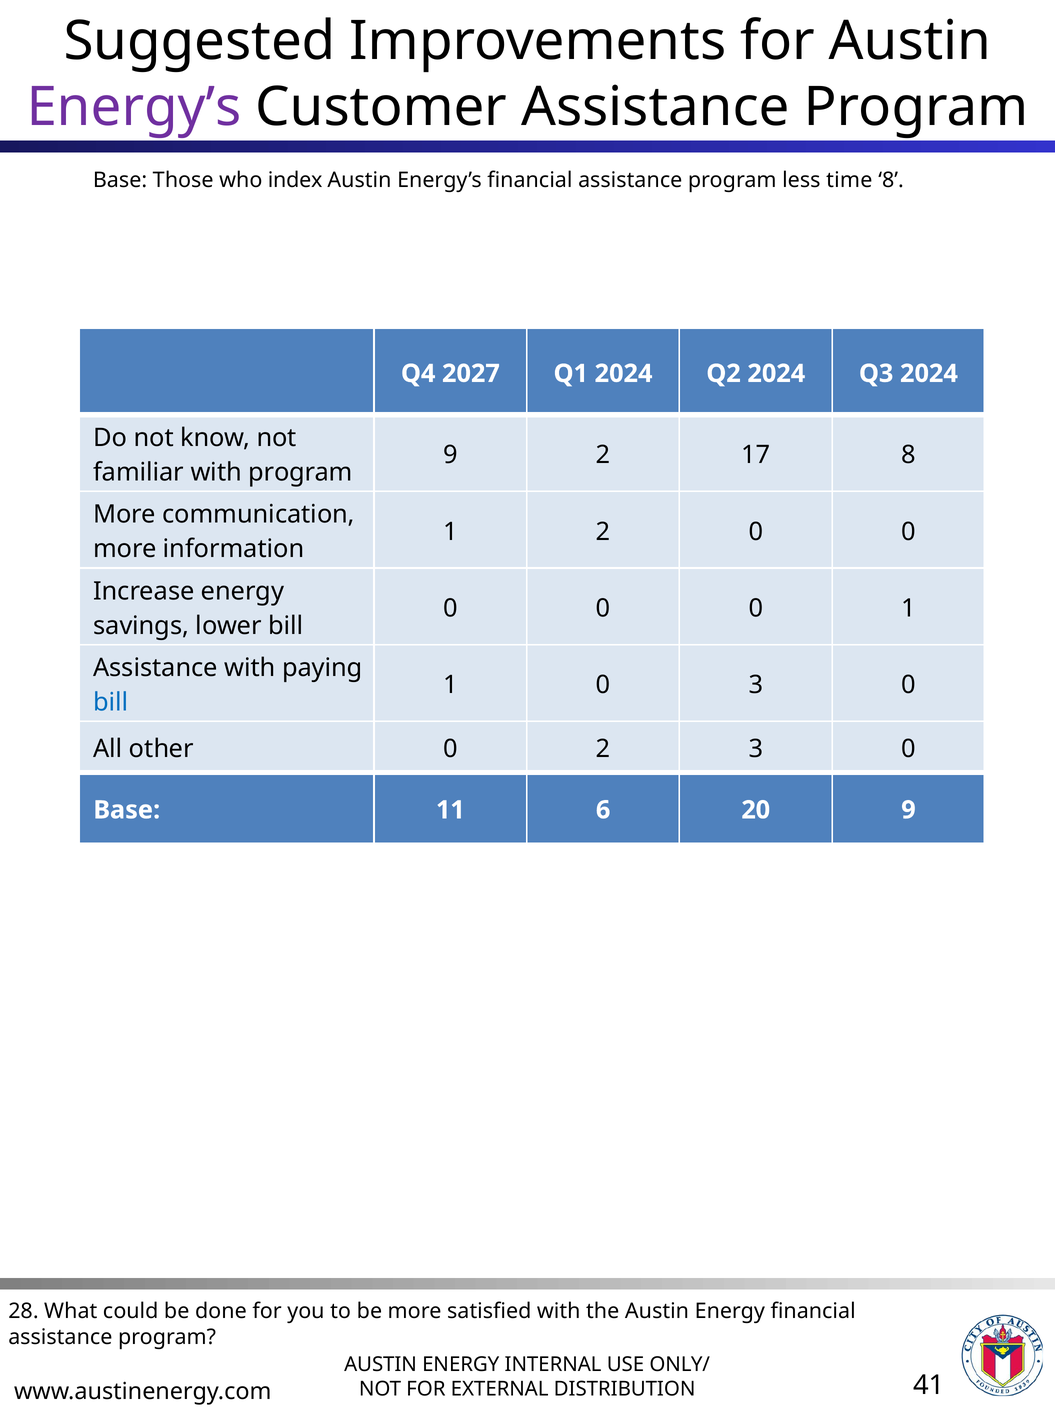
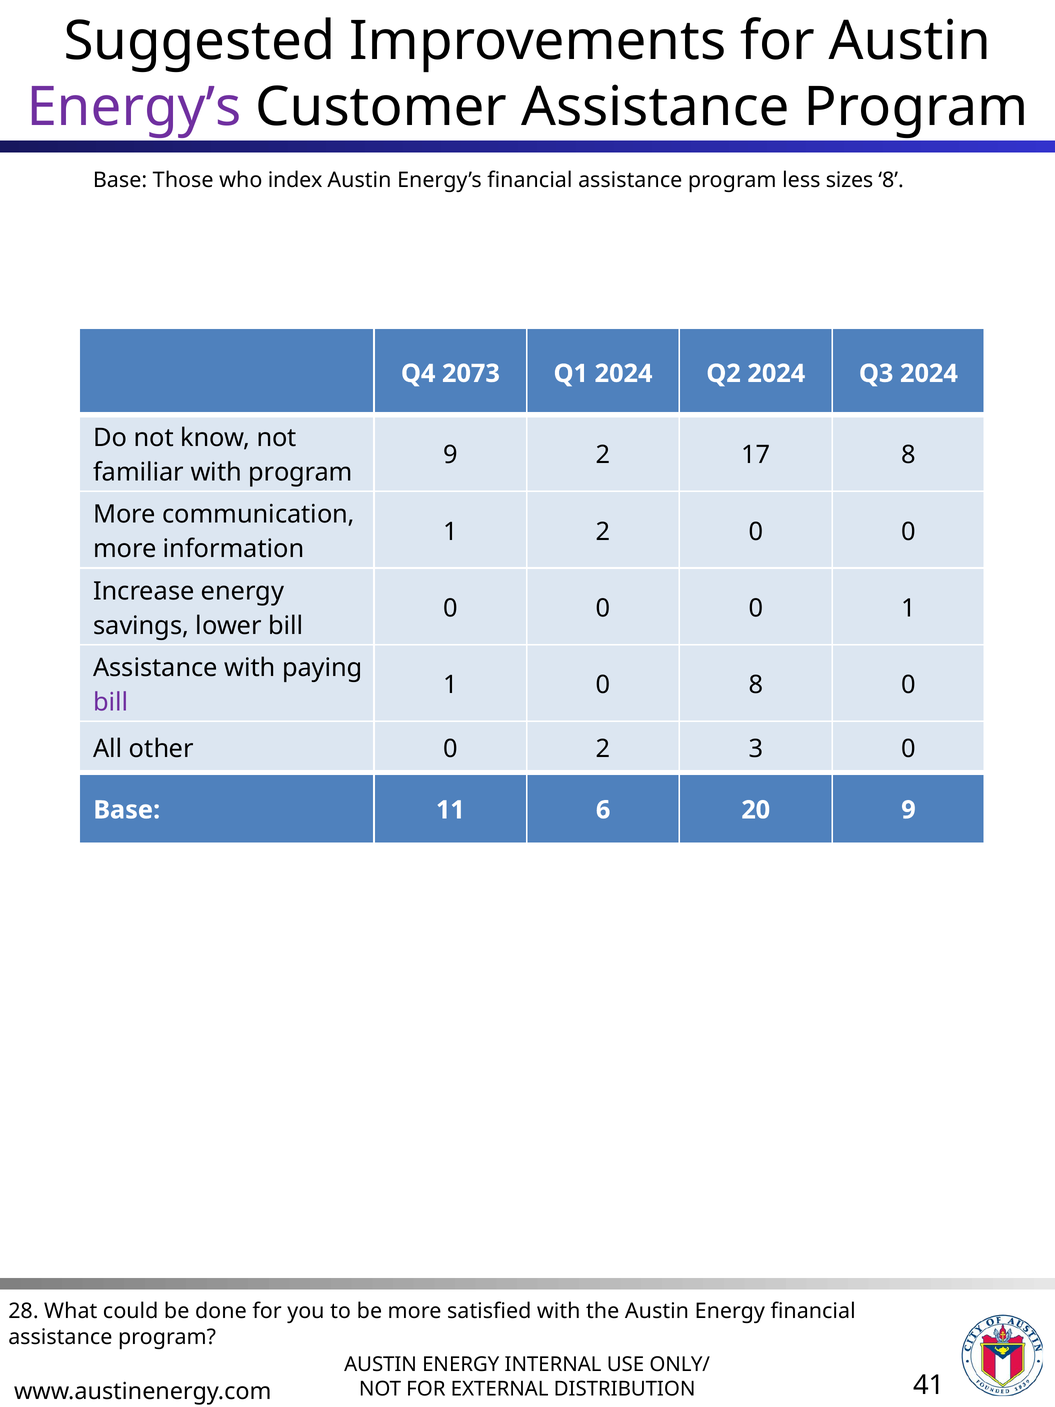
time: time -> sizes
2027: 2027 -> 2073
0 3: 3 -> 8
bill at (111, 702) colour: blue -> purple
